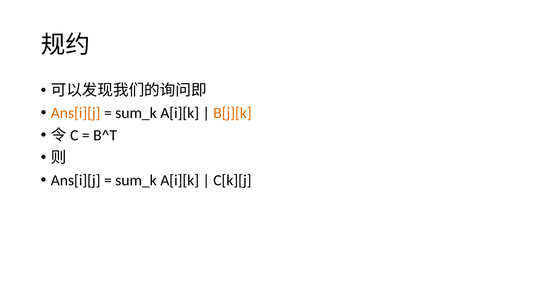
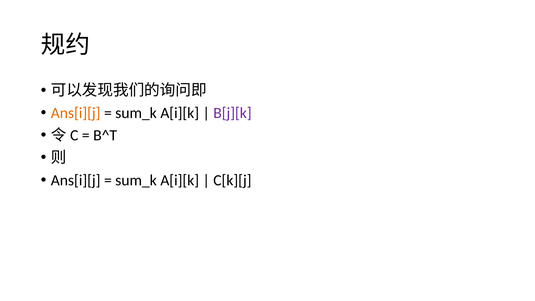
B[j][k colour: orange -> purple
